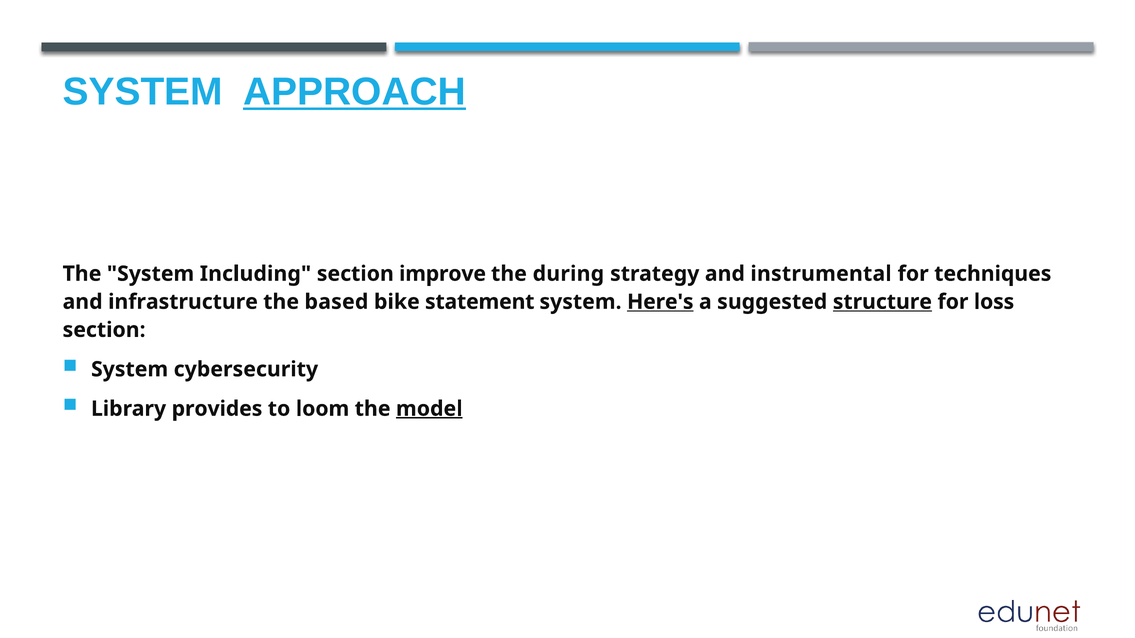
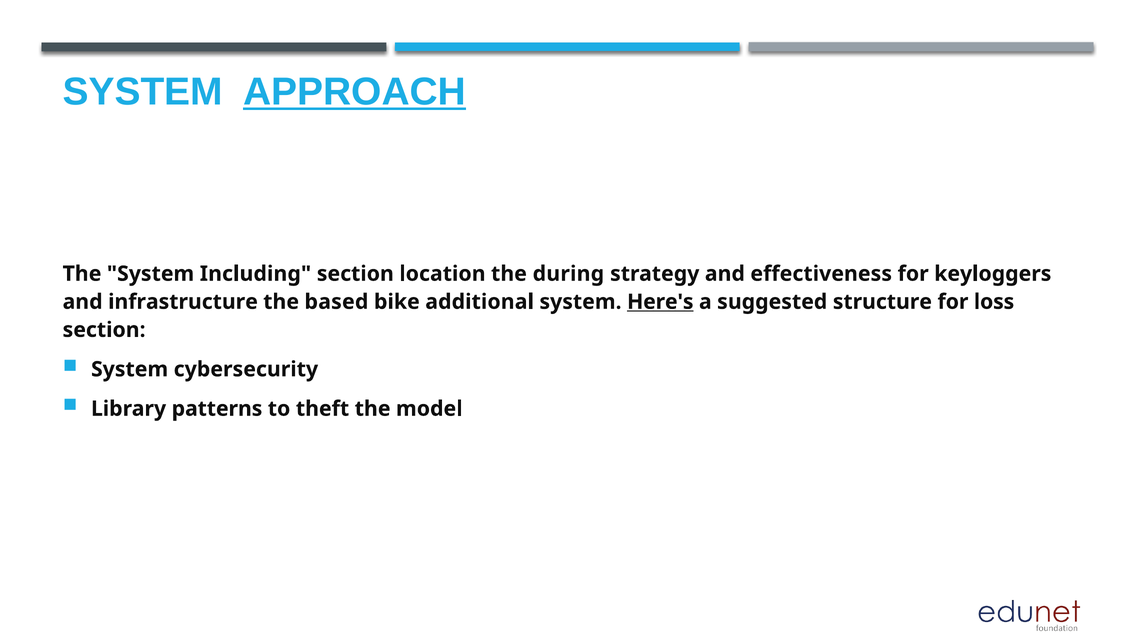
improve: improve -> location
instrumental: instrumental -> effectiveness
techniques: techniques -> keyloggers
statement: statement -> additional
structure underline: present -> none
provides: provides -> patterns
loom: loom -> theft
model underline: present -> none
